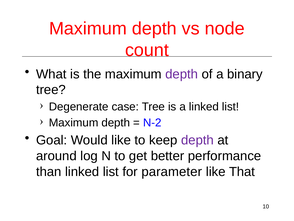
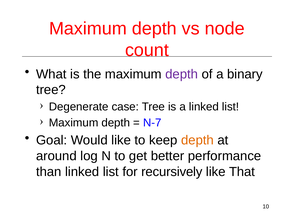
N-2: N-2 -> N-7
depth at (197, 140) colour: purple -> orange
parameter: parameter -> recursively
